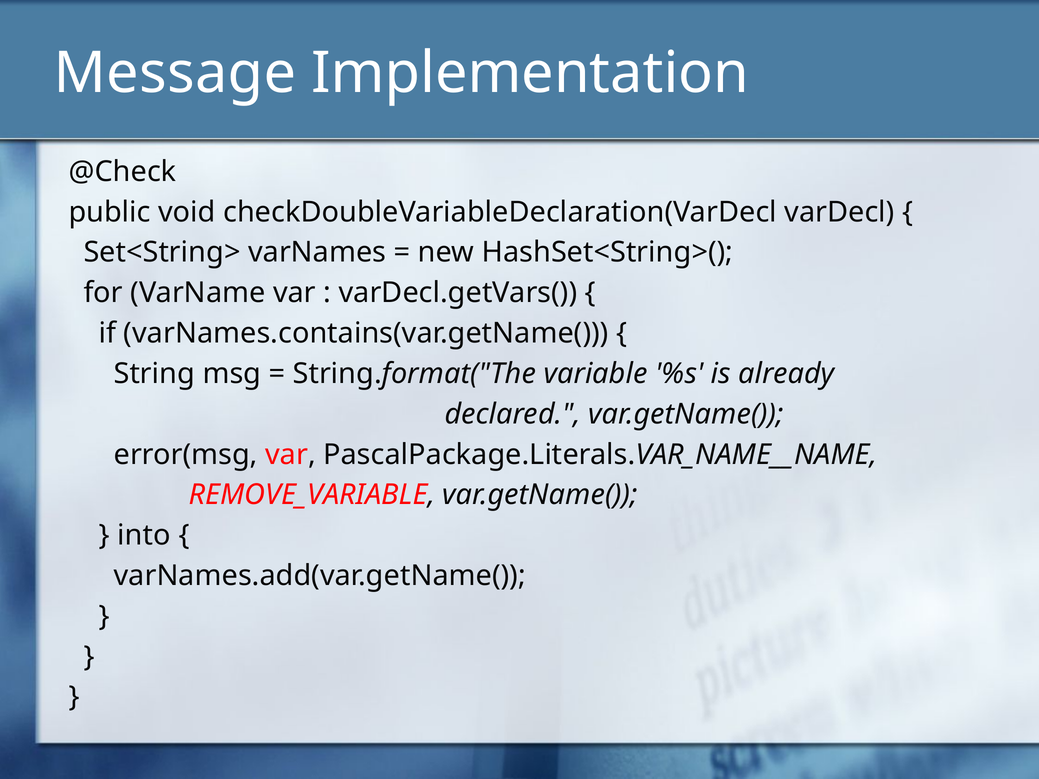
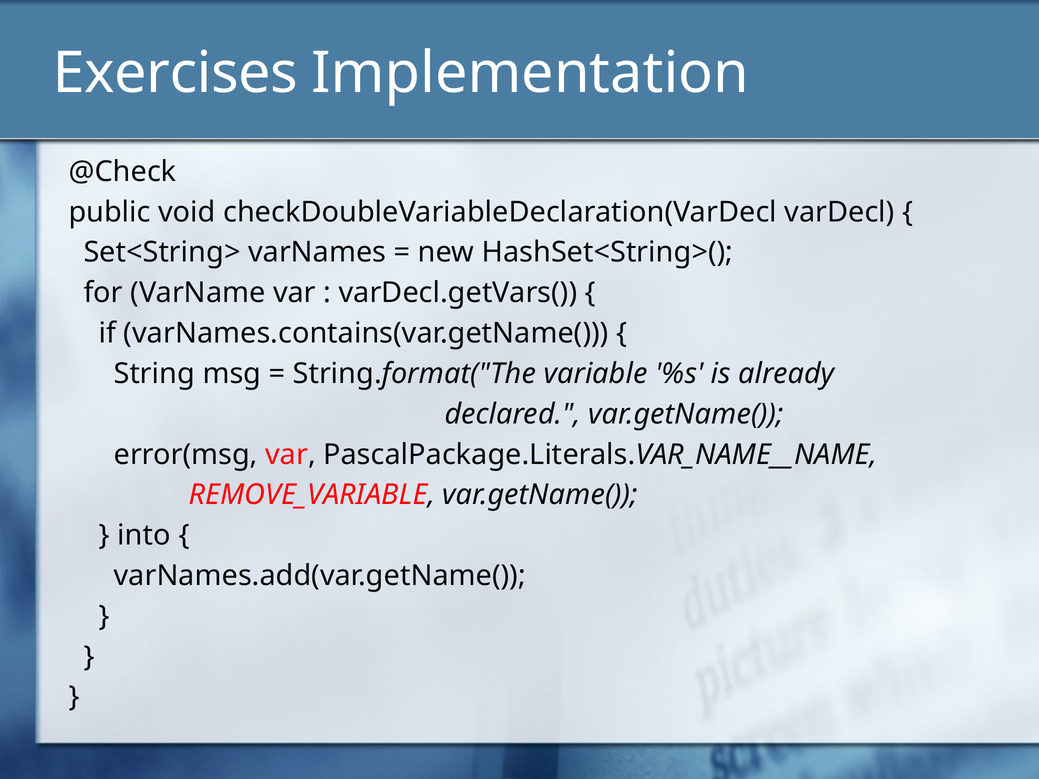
Message: Message -> Exercises
